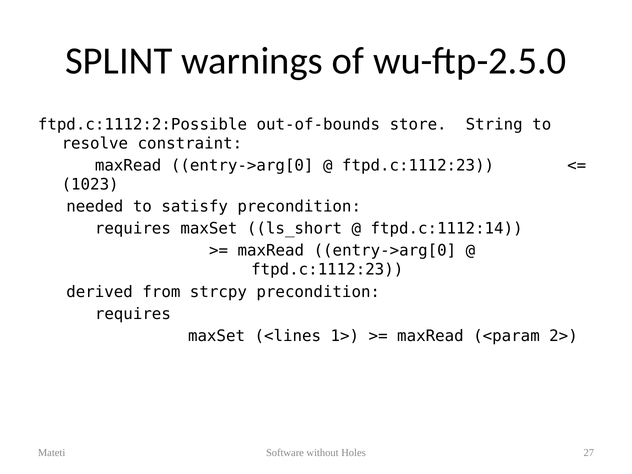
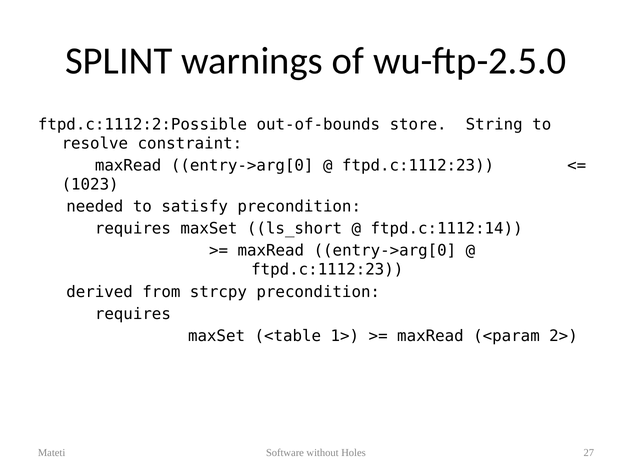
<lines: <lines -> <table
